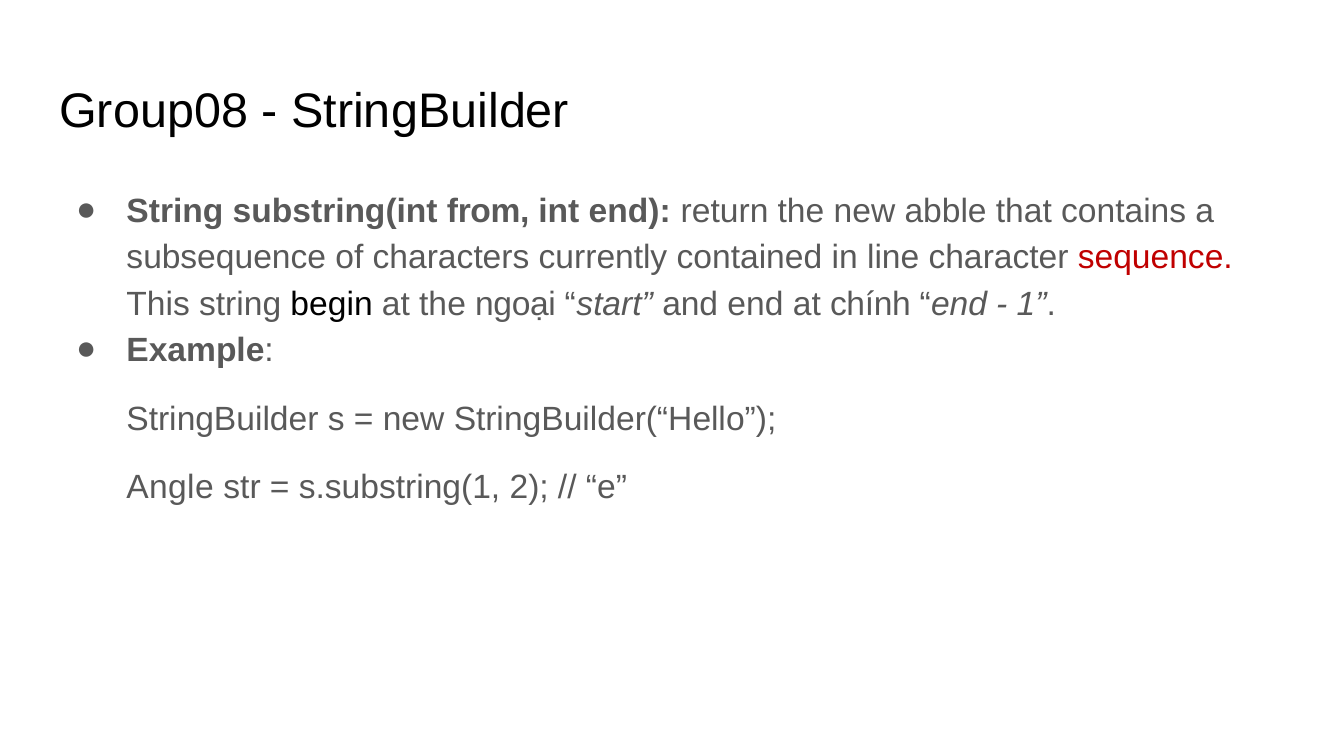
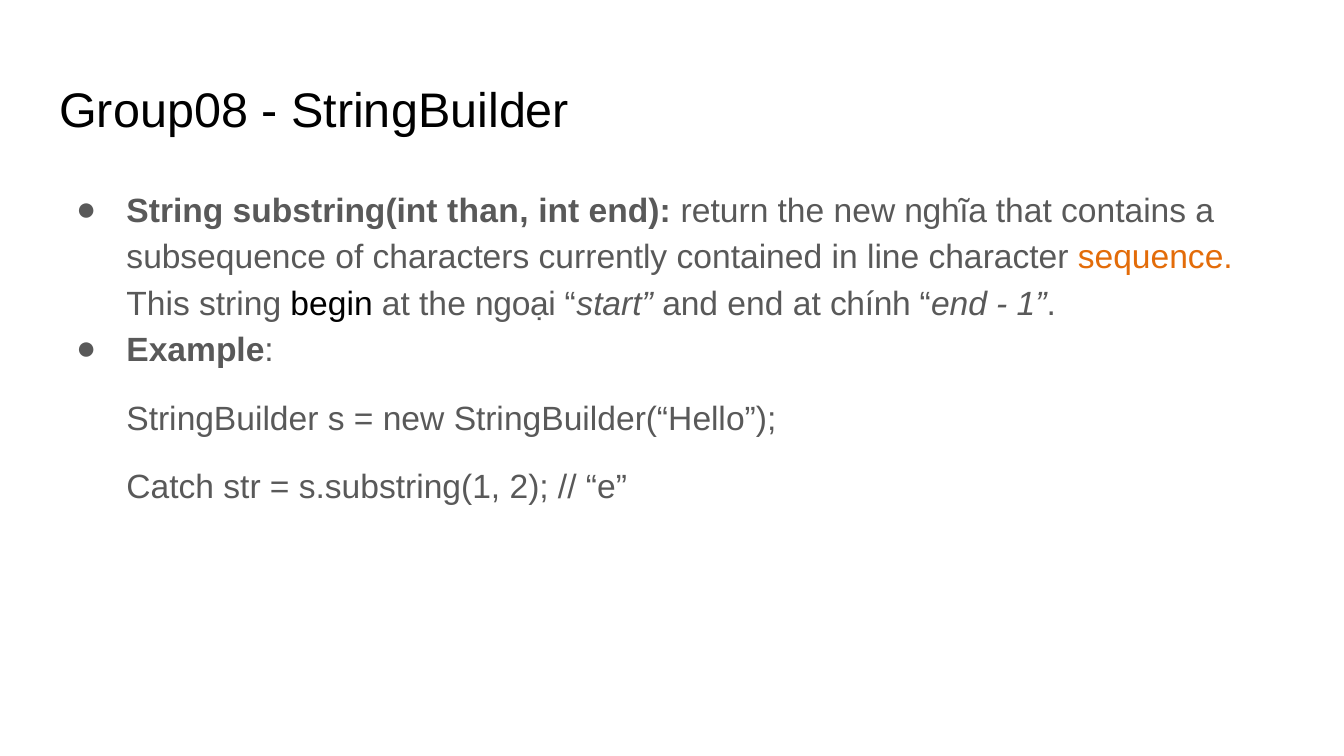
from: from -> than
abble: abble -> nghĩa
sequence colour: red -> orange
Angle: Angle -> Catch
